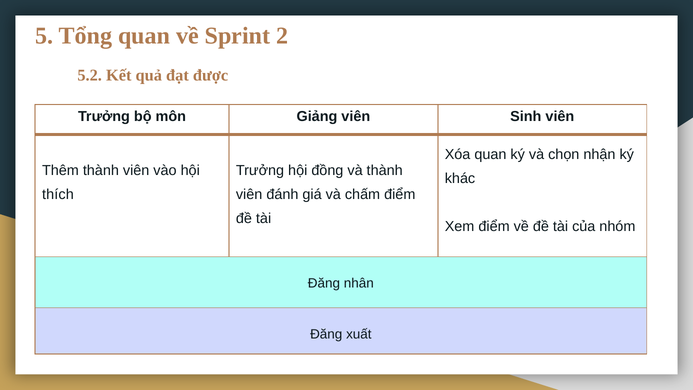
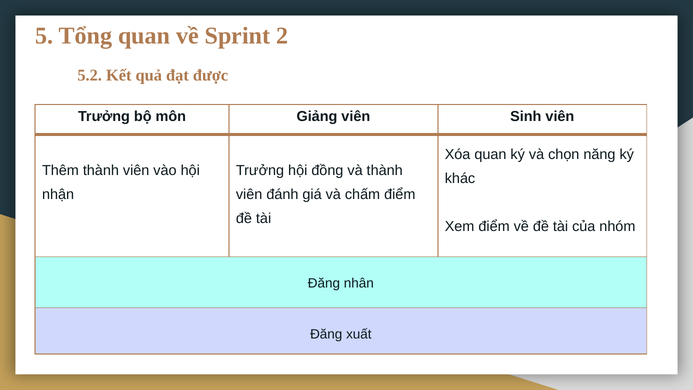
nhận: nhận -> năng
thích: thích -> nhận
